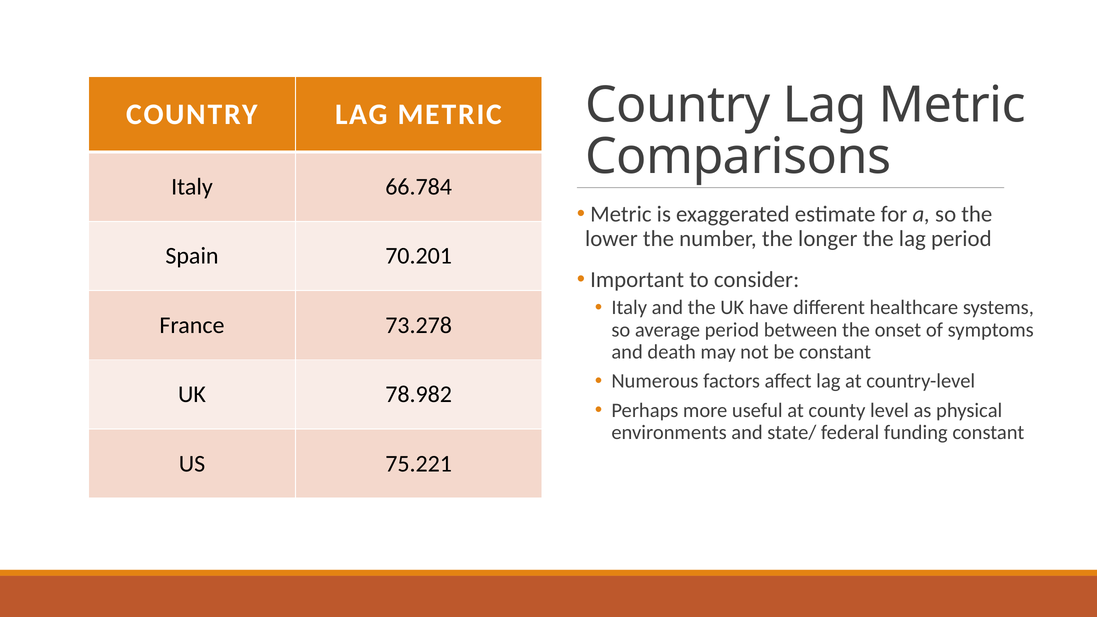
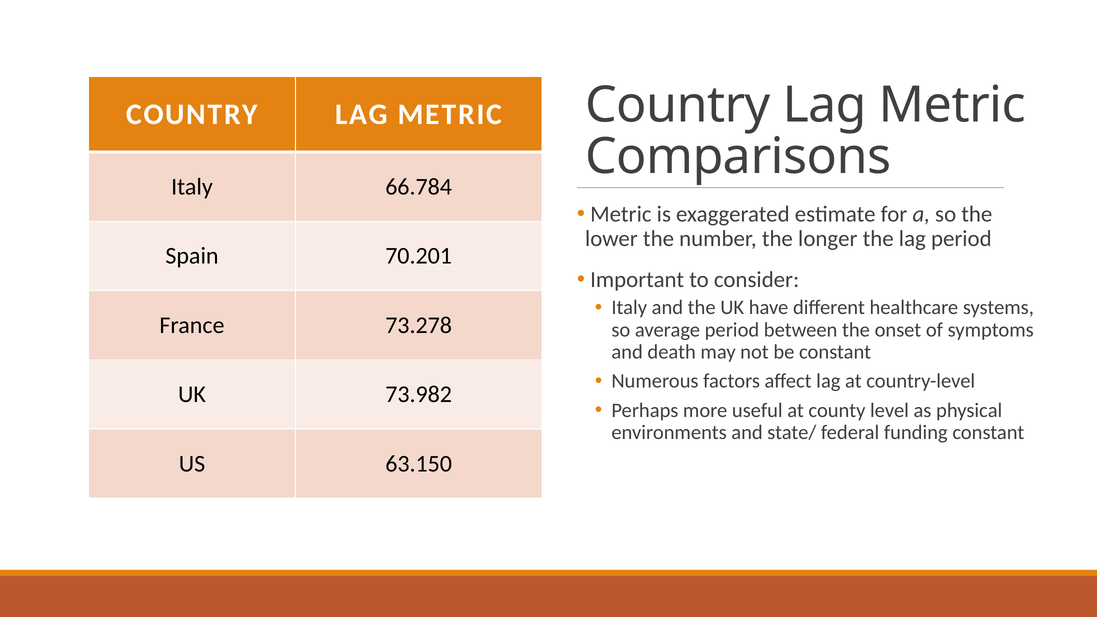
78.982: 78.982 -> 73.982
75.221: 75.221 -> 63.150
